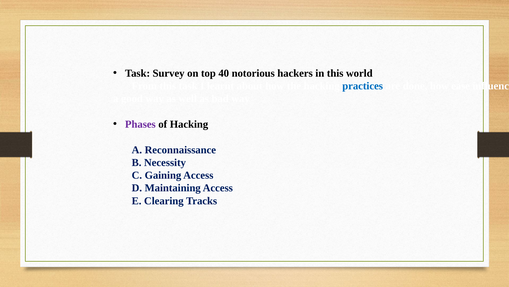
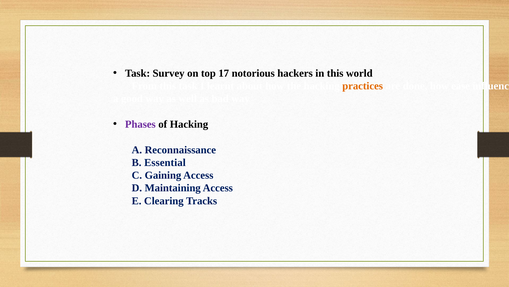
40: 40 -> 17
practices colour: blue -> orange
Necessity: Necessity -> Essential
